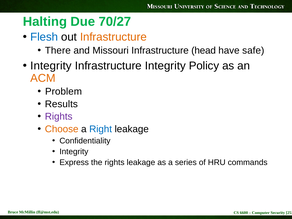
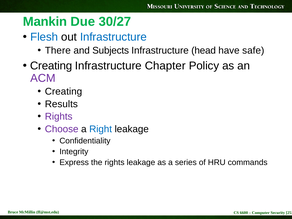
Halting: Halting -> Mankin
70/27: 70/27 -> 30/27
Infrastructure at (113, 37) colour: orange -> blue
Missouri: Missouri -> Subjects
Integrity at (51, 66): Integrity -> Creating
Infrastructure Integrity: Integrity -> Chapter
ACM colour: orange -> purple
Problem at (63, 92): Problem -> Creating
Choose colour: orange -> purple
